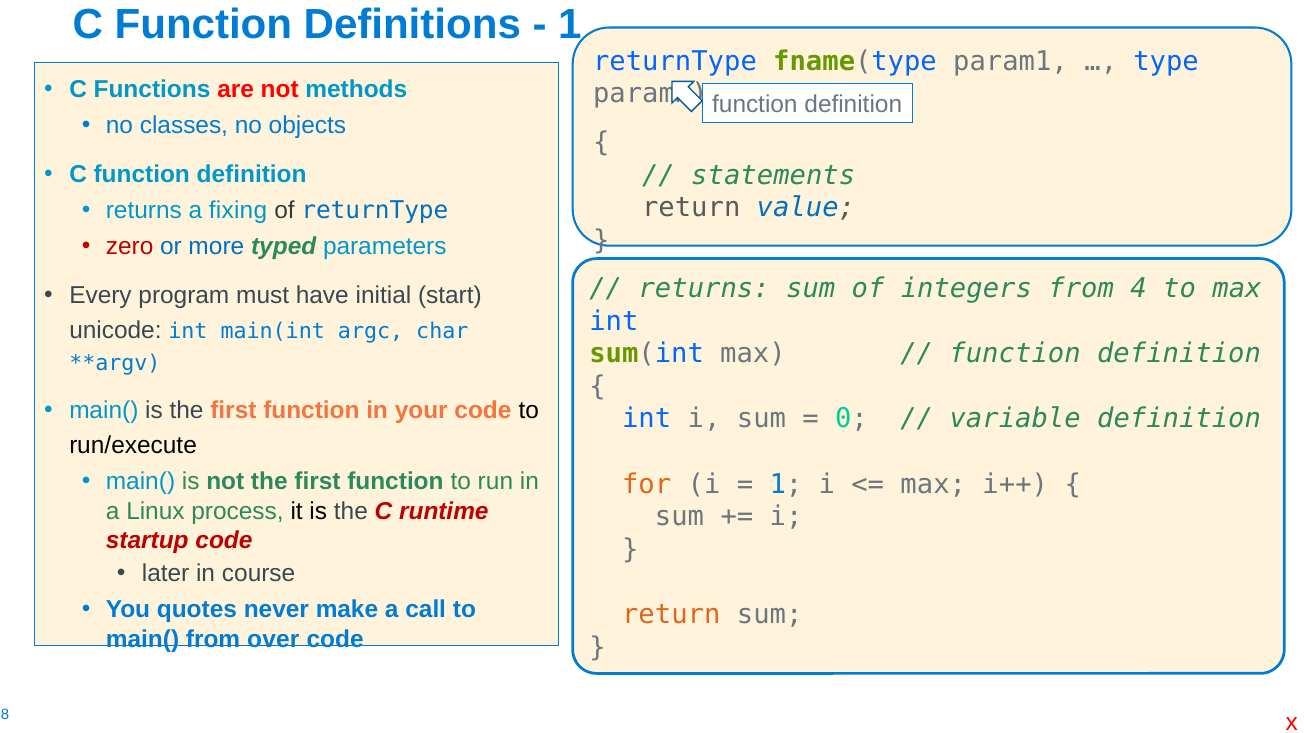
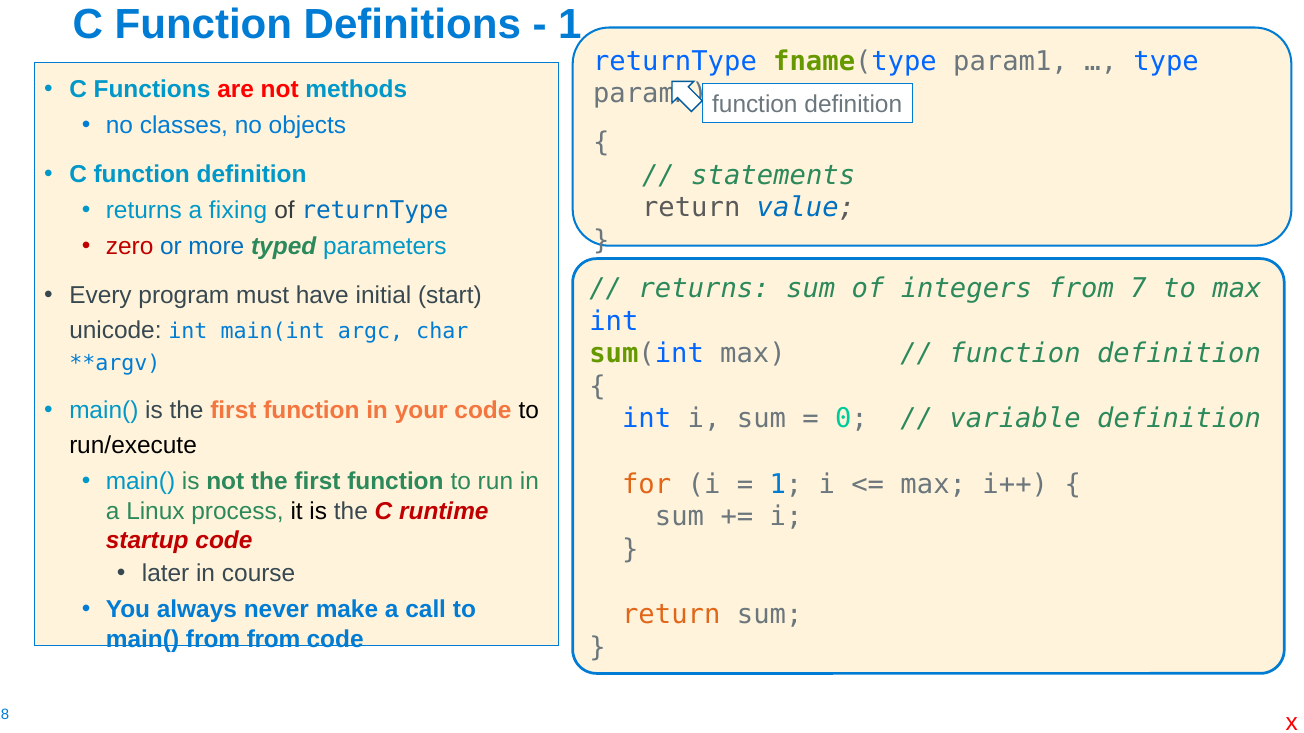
4: 4 -> 7
quotes: quotes -> always
from over: over -> from
